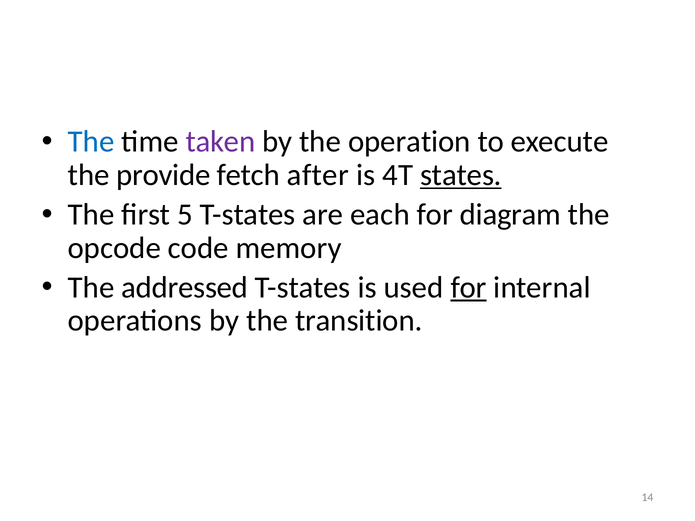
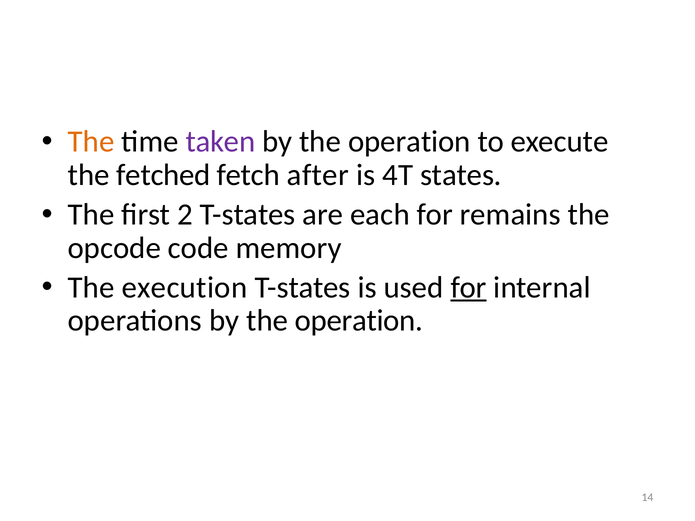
The at (91, 142) colour: blue -> orange
provide: provide -> fetched
states underline: present -> none
5: 5 -> 2
diagram: diagram -> remains
addressed: addressed -> execution
operations by the transition: transition -> operation
